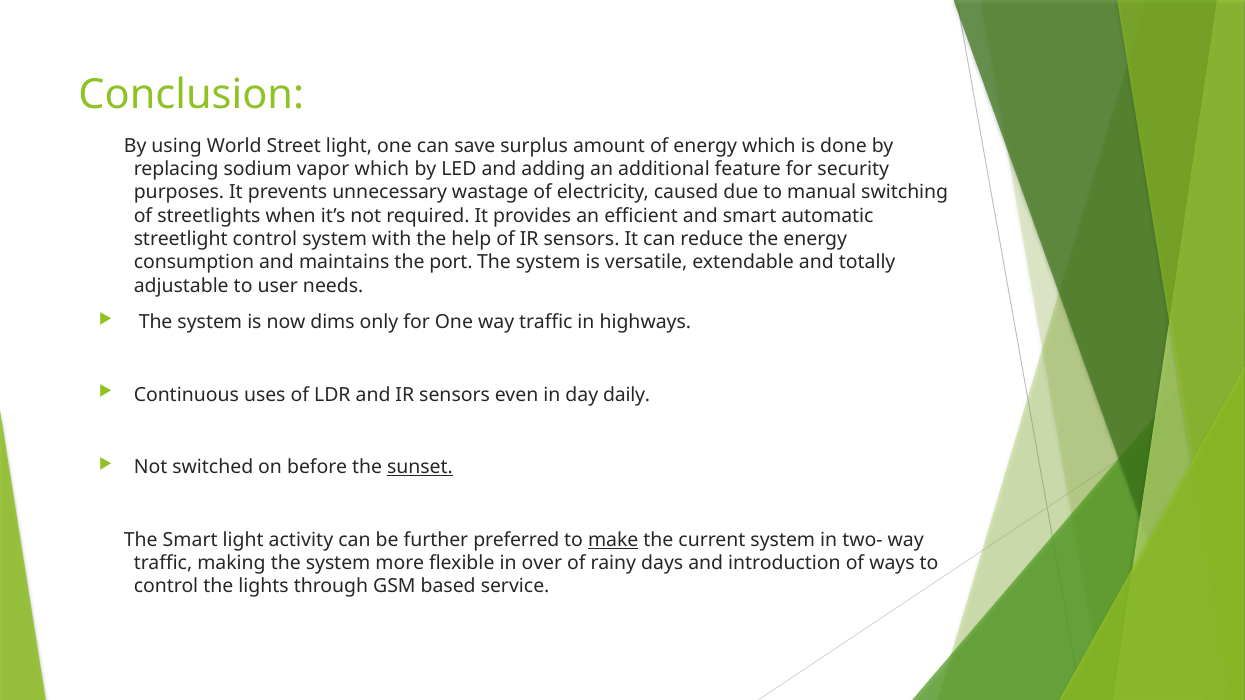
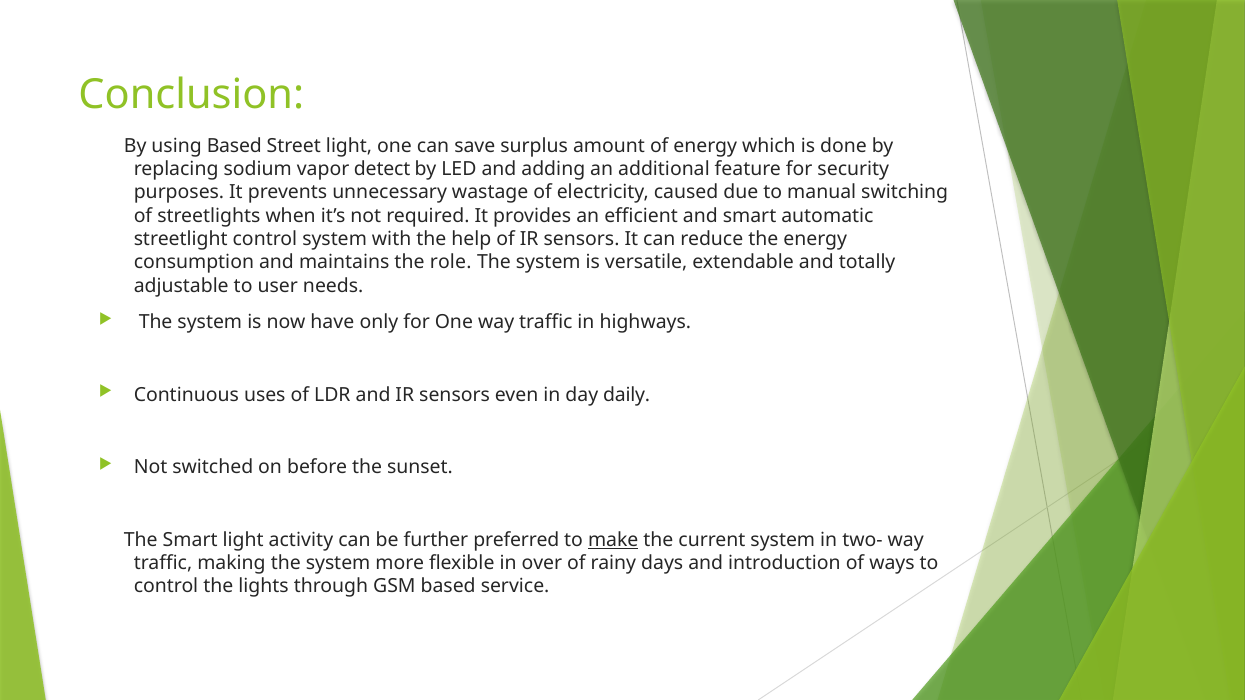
using World: World -> Based
vapor which: which -> detect
port: port -> role
dims: dims -> have
sunset underline: present -> none
